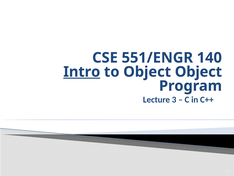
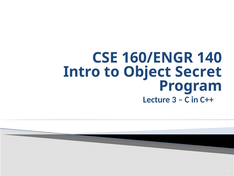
551/ENGR: 551/ENGR -> 160/ENGR
Intro underline: present -> none
Object Object: Object -> Secret
